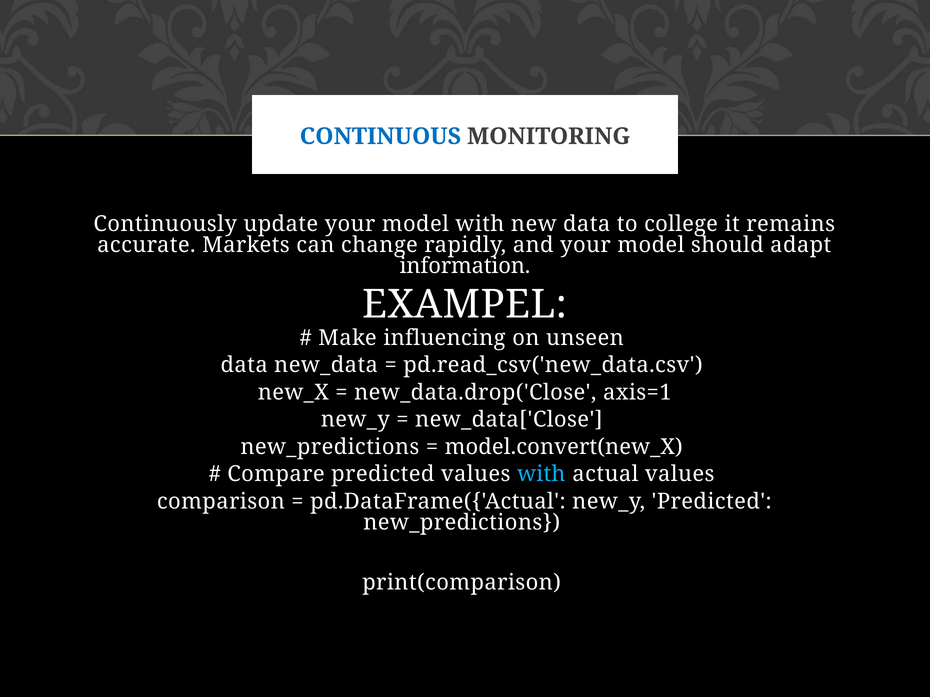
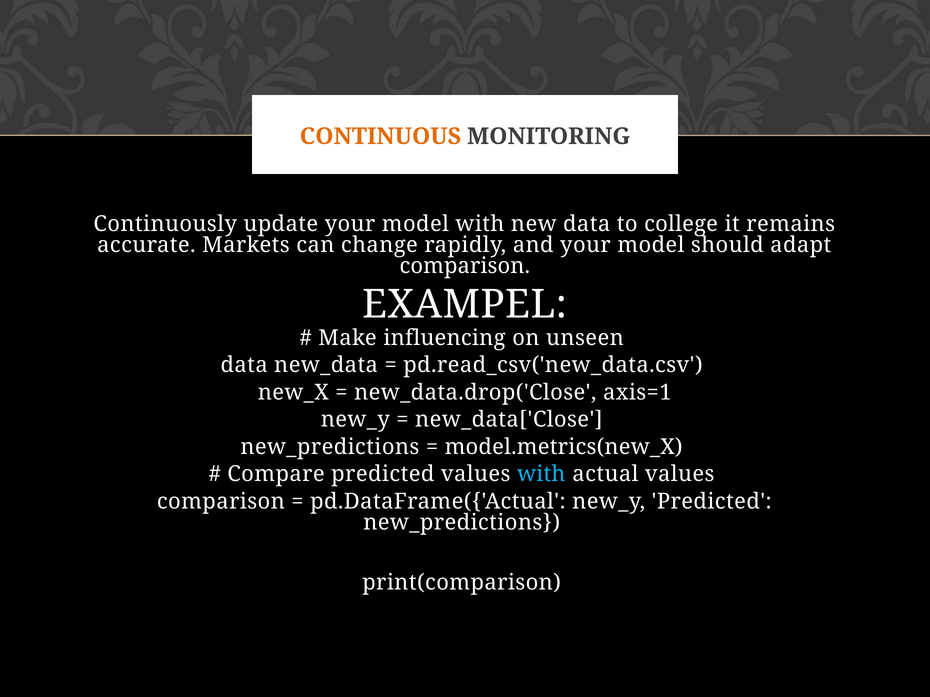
CONTINUOUS colour: blue -> orange
information at (465, 266): information -> comparison
model.convert(new_X: model.convert(new_X -> model.metrics(new_X
